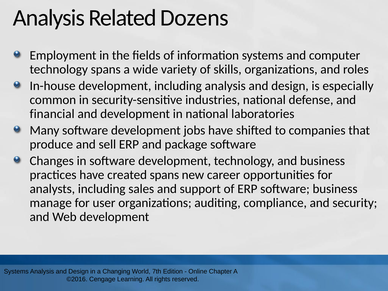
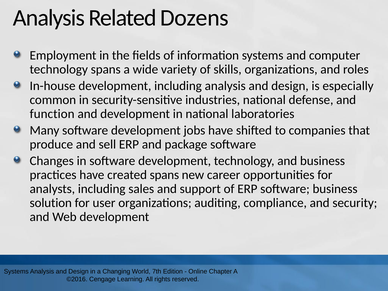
financial: financial -> function
manage: manage -> solution
